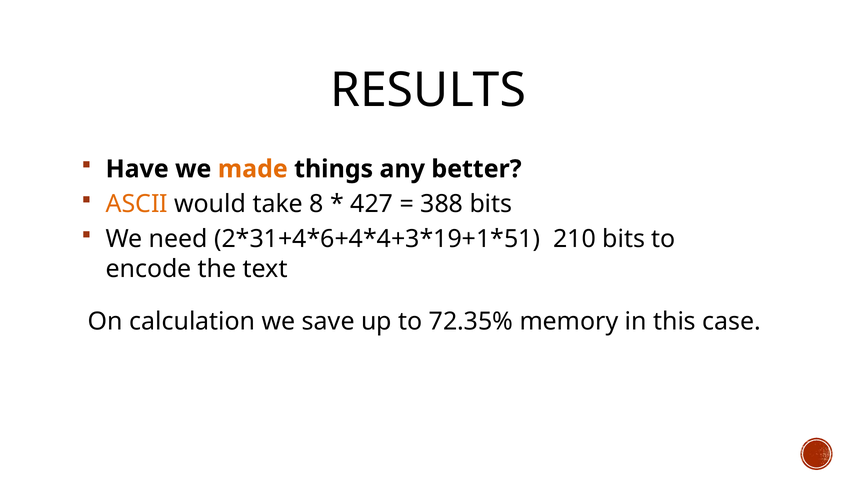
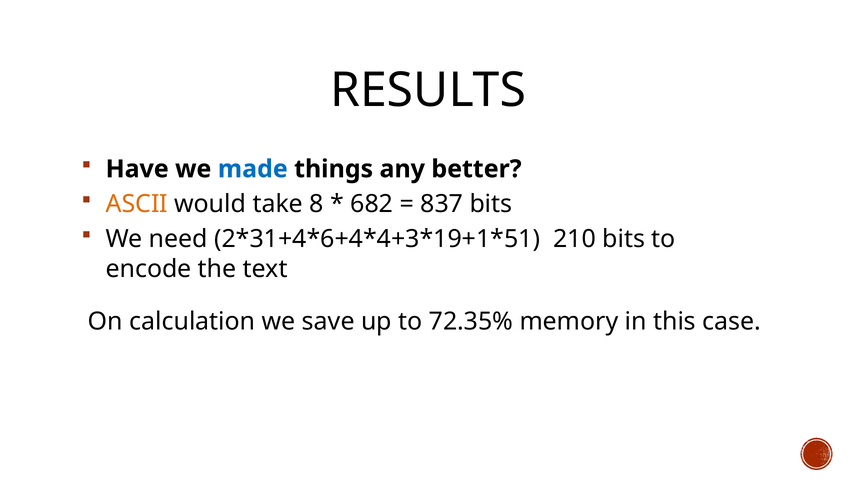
made colour: orange -> blue
427: 427 -> 682
388: 388 -> 837
